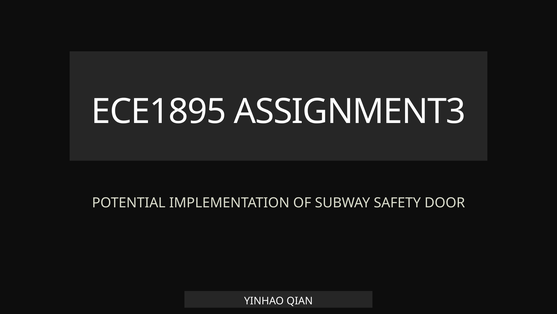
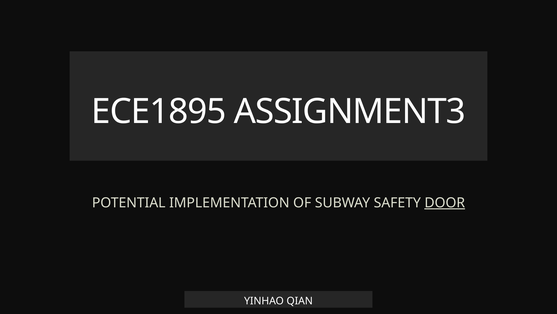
DOOR underline: none -> present
